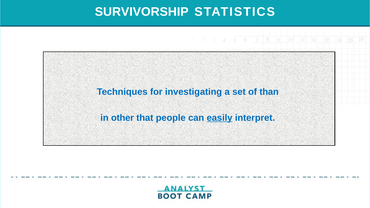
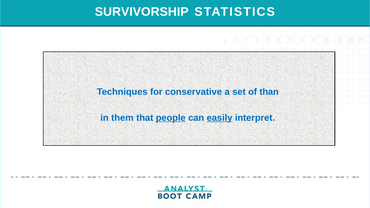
investigating: investigating -> conservative
other: other -> them
people underline: none -> present
